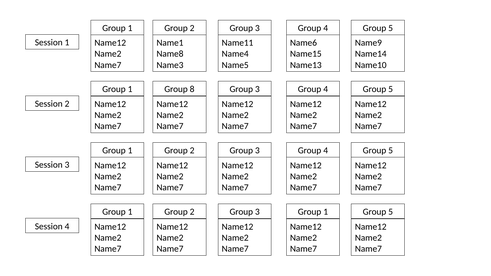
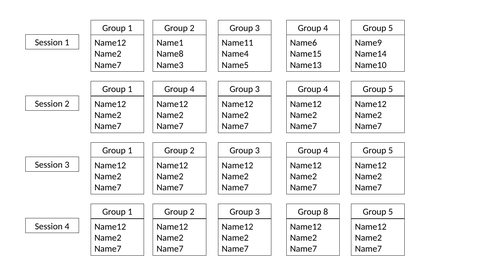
8 at (192, 89): 8 -> 4
1 at (326, 212): 1 -> 8
